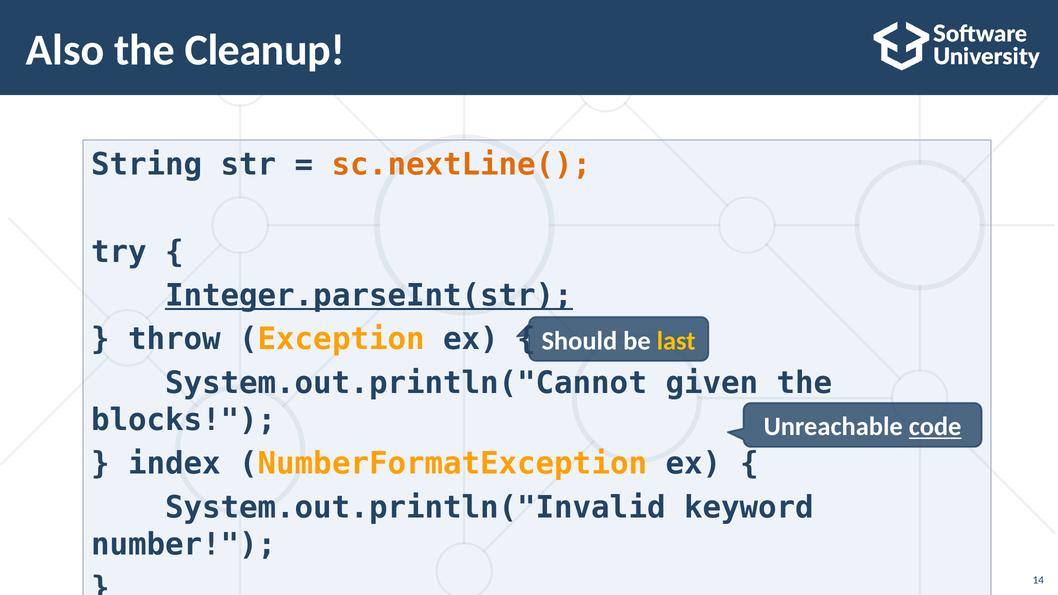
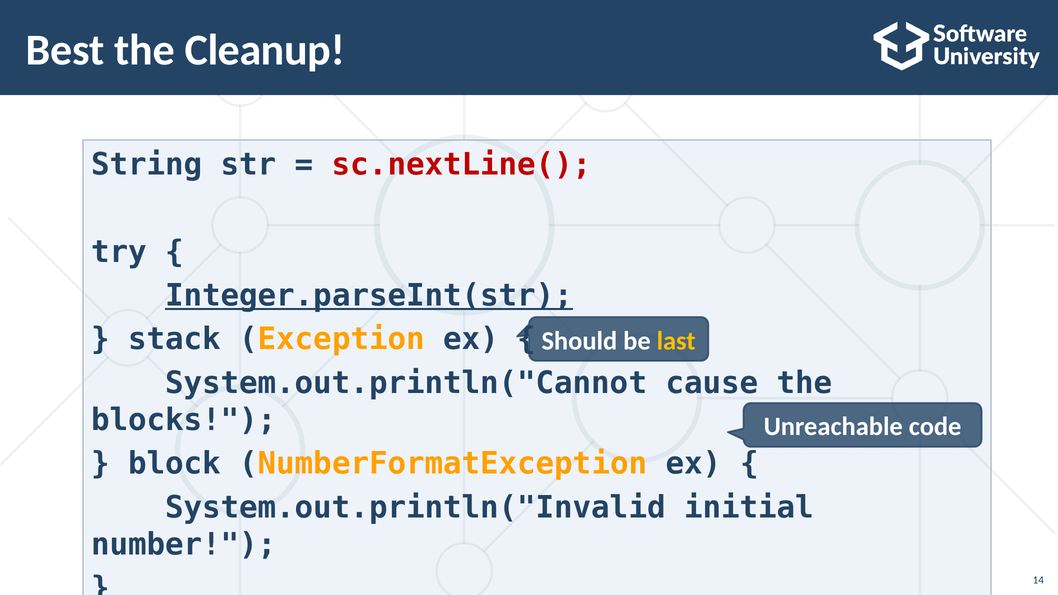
Also: Also -> Best
sc.nextLine( colour: orange -> red
throw: throw -> stack
given: given -> cause
code underline: present -> none
index: index -> block
keyword: keyword -> initial
